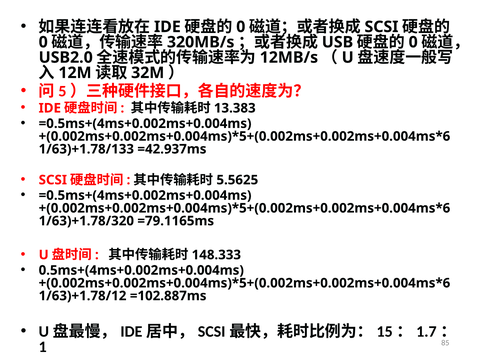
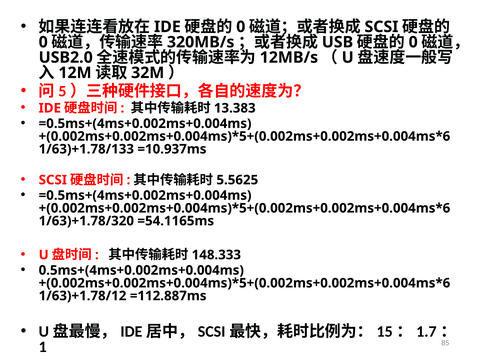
=42.937ms: =42.937ms -> =10.937ms
=79.1165ms: =79.1165ms -> =54.1165ms
=102.887ms: =102.887ms -> =112.887ms
